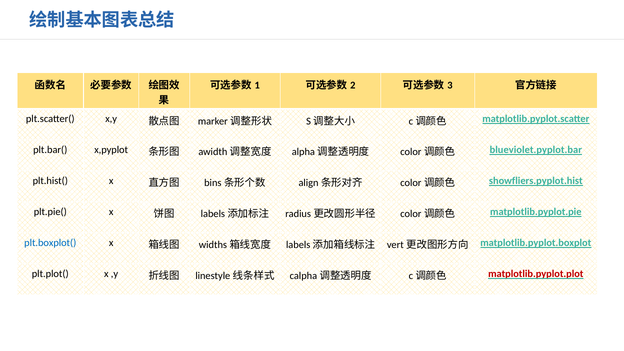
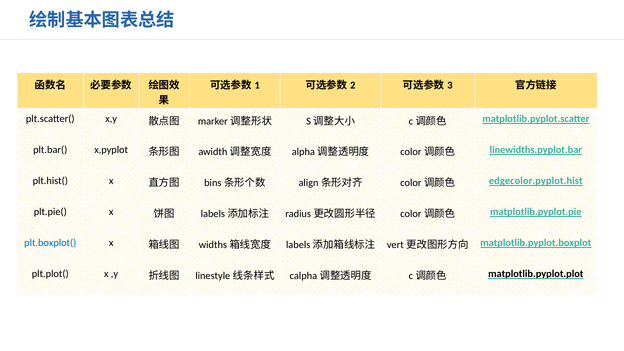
blueviolet.pyplot.bar: blueviolet.pyplot.bar -> linewidths.pyplot.bar
showfliers.pyplot.hist: showfliers.pyplot.hist -> edgecolor.pyplot.hist
matplotlib.pyplot.plot colour: red -> black
